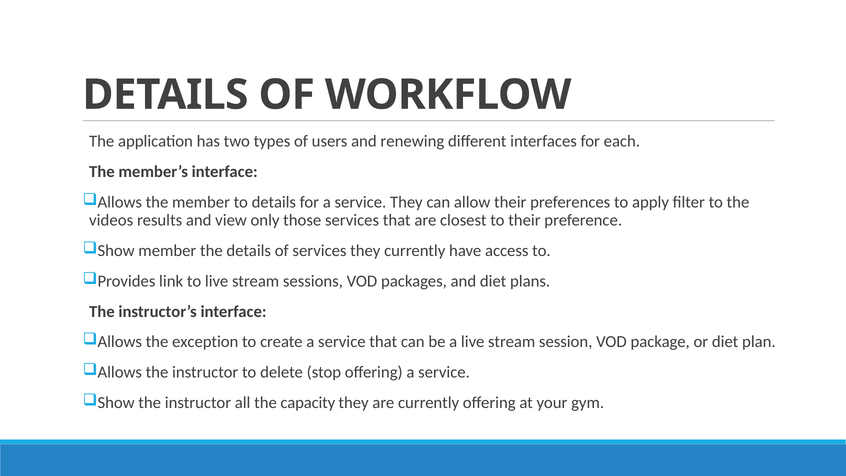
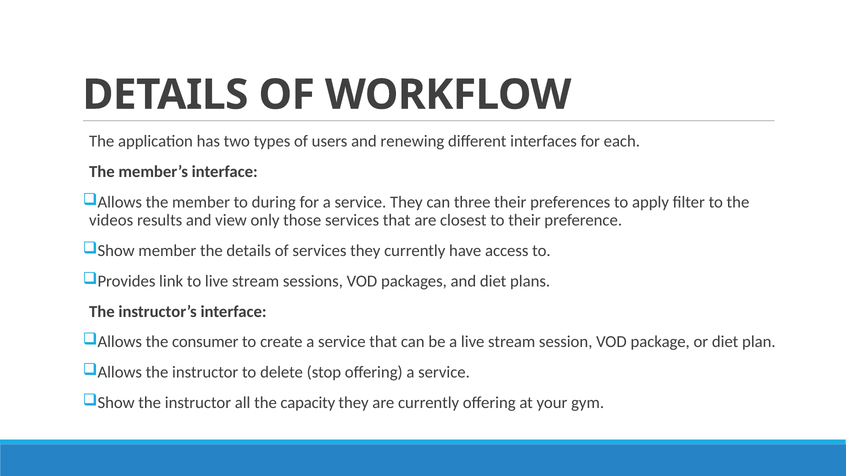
to details: details -> during
allow: allow -> three
exception: exception -> consumer
